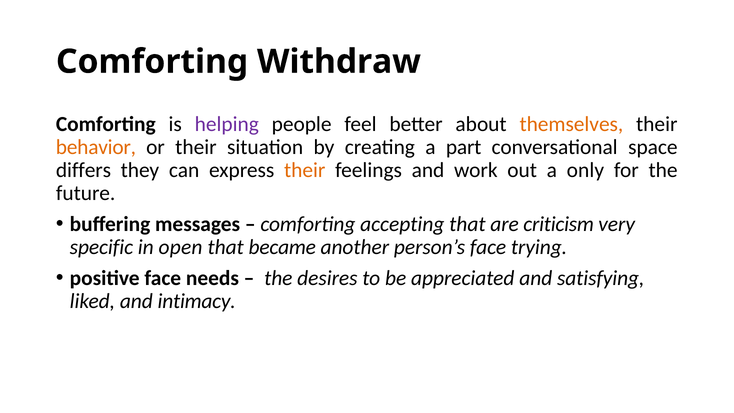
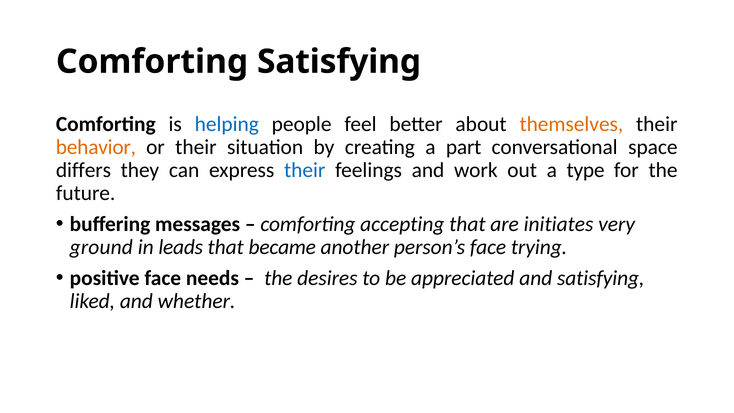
Comforting Withdraw: Withdraw -> Satisfying
helping colour: purple -> blue
their at (305, 170) colour: orange -> blue
only: only -> type
criticism: criticism -> initiates
specific: specific -> ground
open: open -> leads
intimacy: intimacy -> whether
